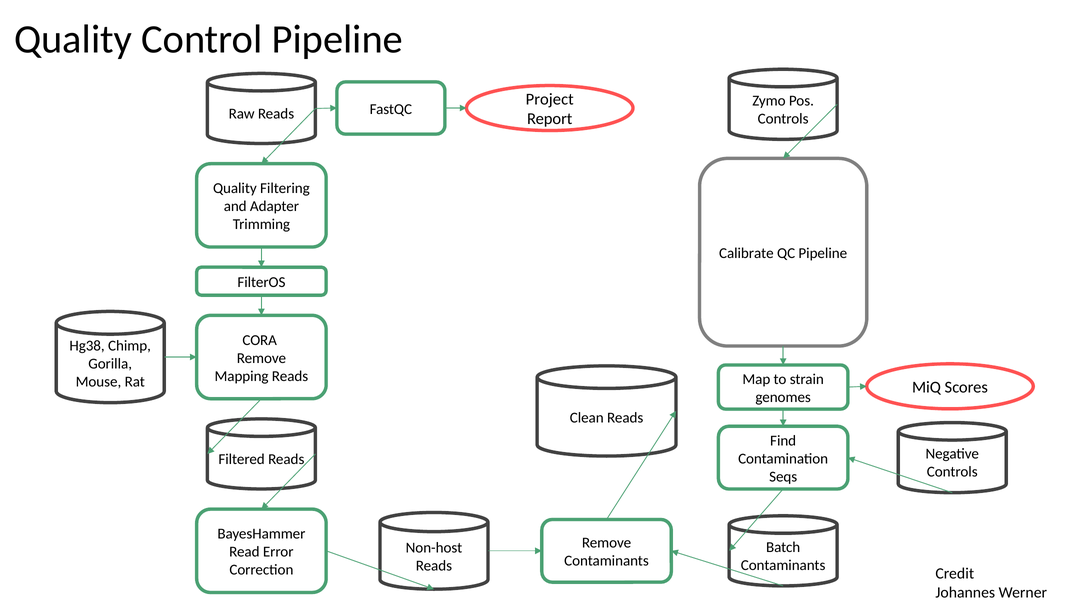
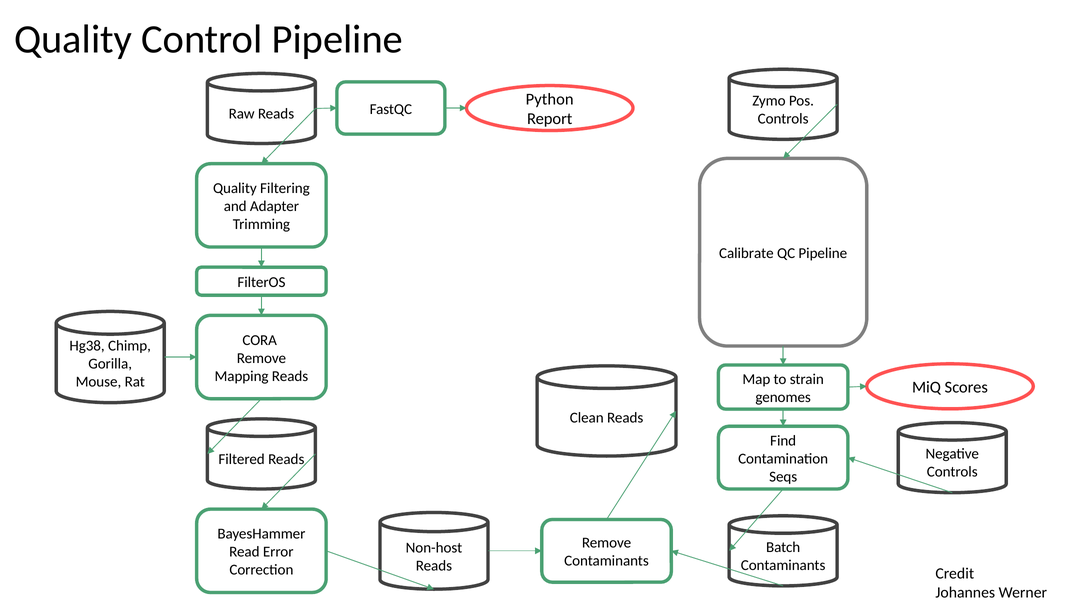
Project: Project -> Python
